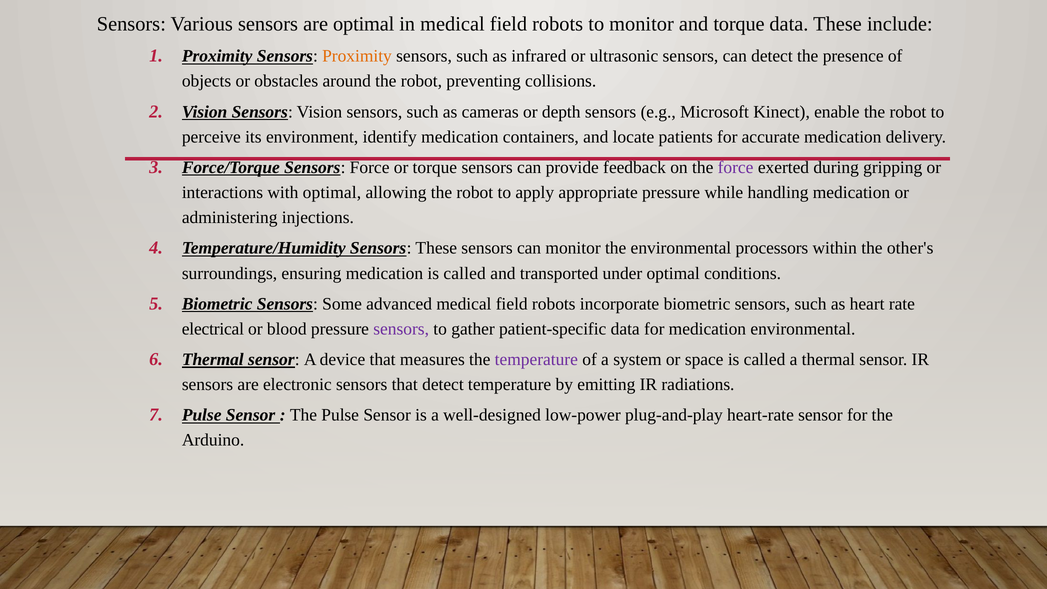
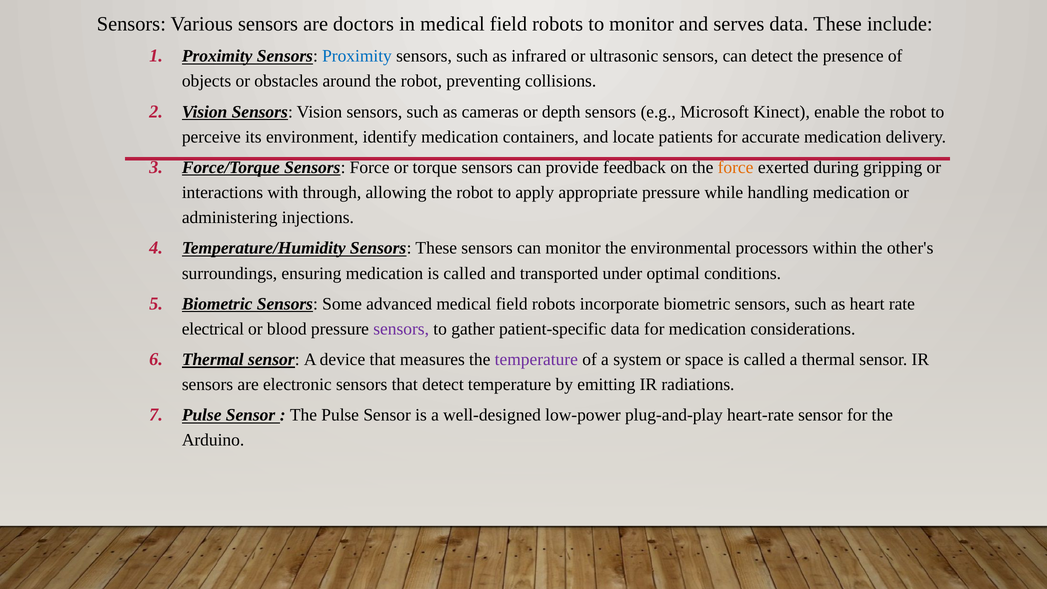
are optimal: optimal -> doctors
and torque: torque -> serves
Proximity at (357, 56) colour: orange -> blue
force at (736, 167) colour: purple -> orange
with optimal: optimal -> through
medication environmental: environmental -> considerations
